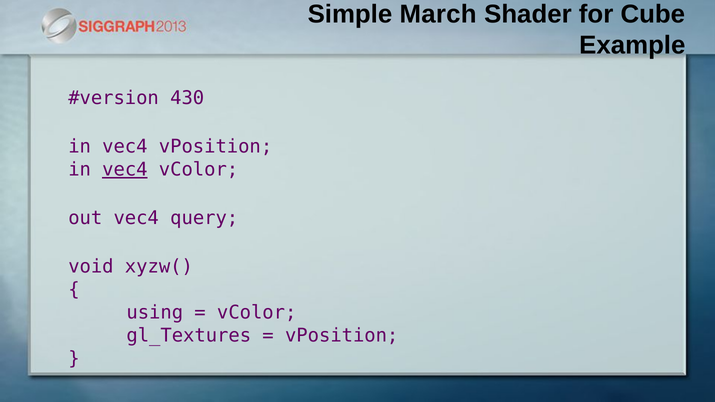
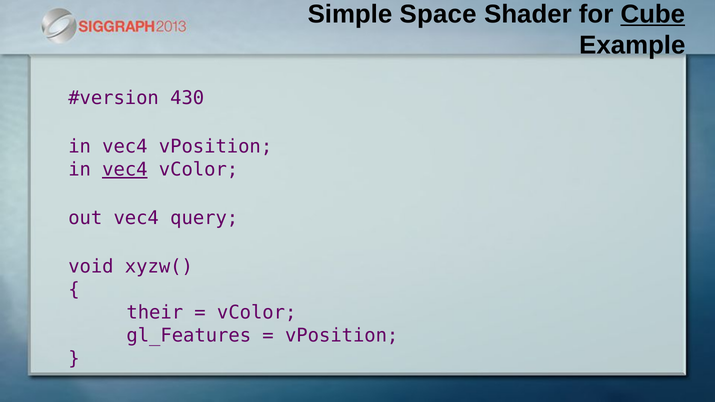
March: March -> Space
Cube underline: none -> present
using: using -> their
gl_Textures: gl_Textures -> gl_Features
